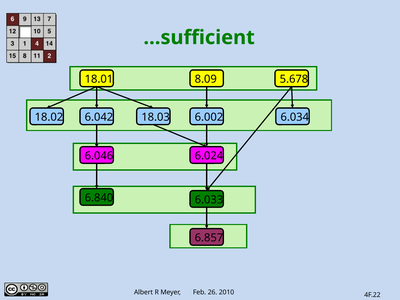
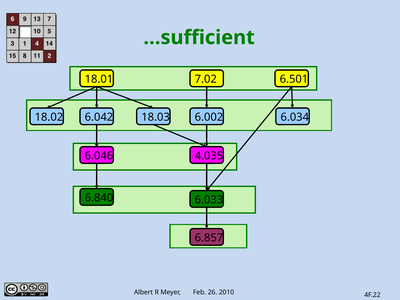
8.09: 8.09 -> 7.02
5.678: 5.678 -> 6.501
6.024: 6.024 -> 4.035
